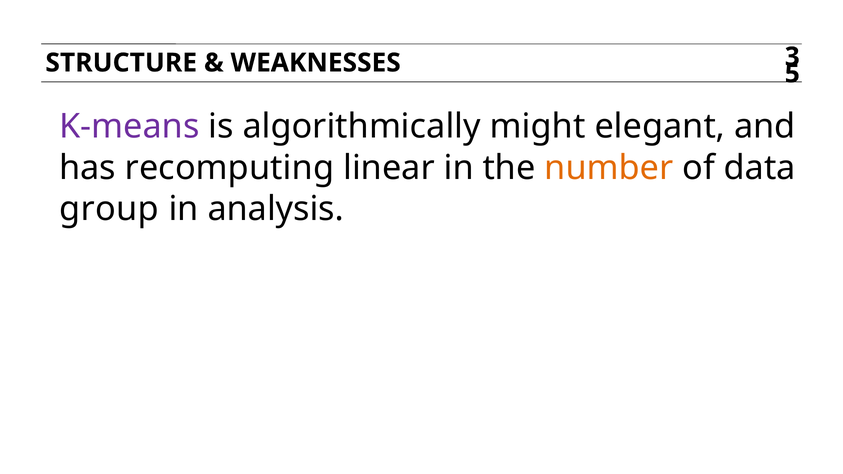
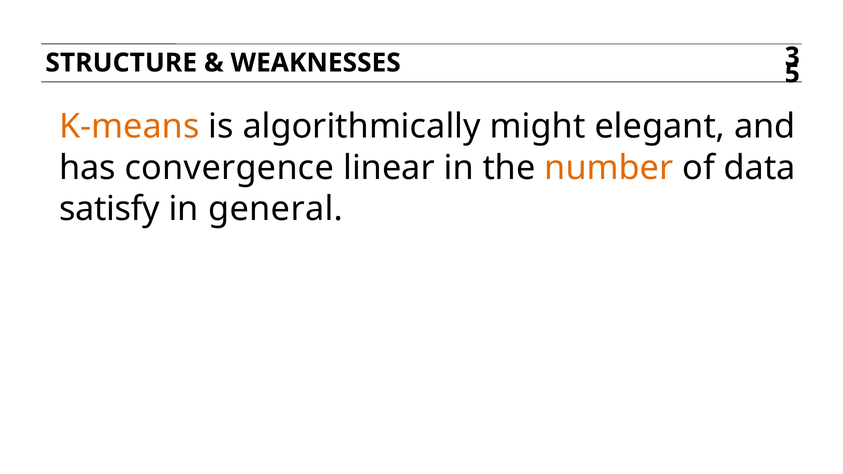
K-means colour: purple -> orange
recomputing: recomputing -> convergence
group: group -> satisfy
analysis: analysis -> general
